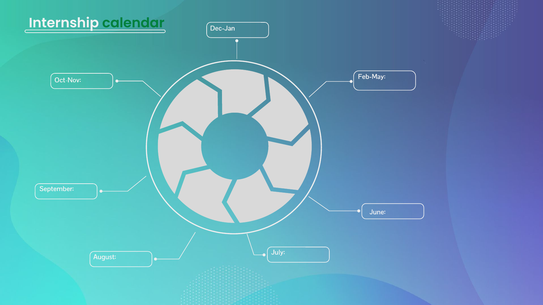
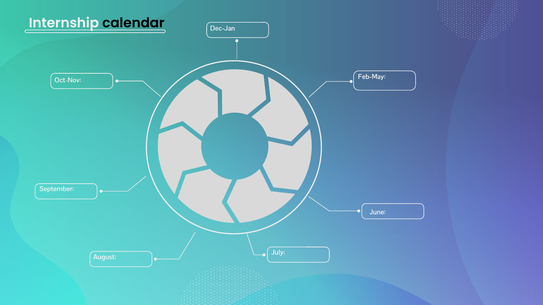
calendar colour: green -> black
